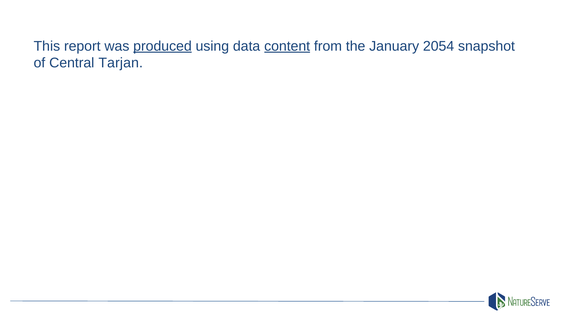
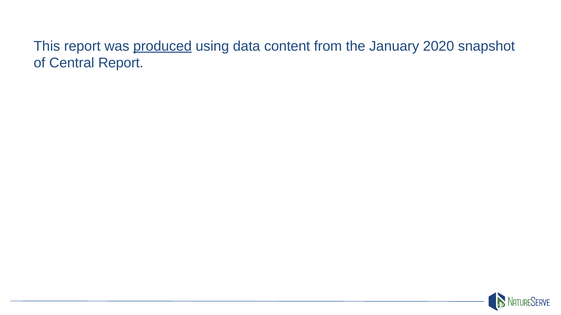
content underline: present -> none
2054: 2054 -> 2020
Central Tarjan: Tarjan -> Report
